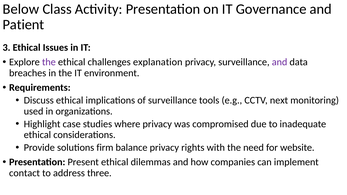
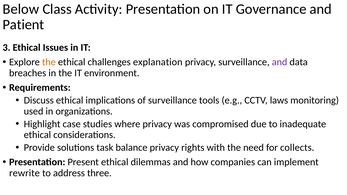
the at (49, 62) colour: purple -> orange
next: next -> laws
firm: firm -> task
website: website -> collects
contact: contact -> rewrite
